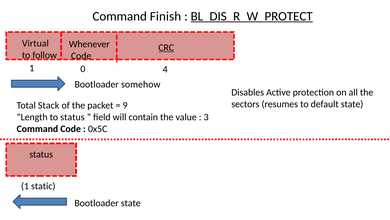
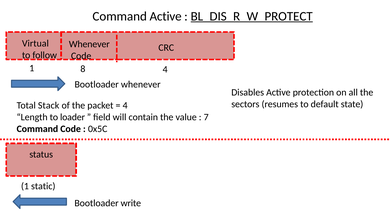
Command Finish: Finish -> Active
CRC underline: present -> none
0: 0 -> 8
Bootloader somehow: somehow -> whenever
9 at (125, 105): 9 -> 4
to status: status -> loader
3: 3 -> 7
Bootloader state: state -> write
